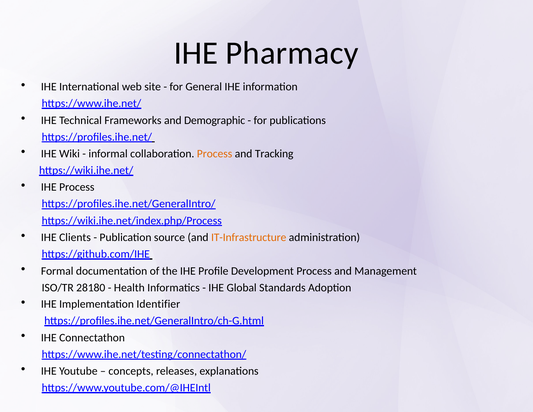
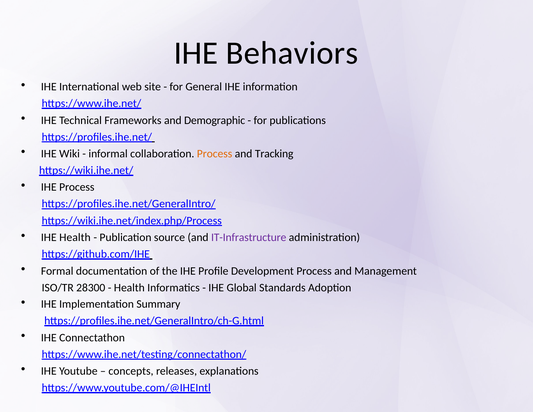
Pharmacy: Pharmacy -> Behaviors
IHE Clients: Clients -> Health
IT-Infrastructure colour: orange -> purple
28180: 28180 -> 28300
Identifier: Identifier -> Summary
